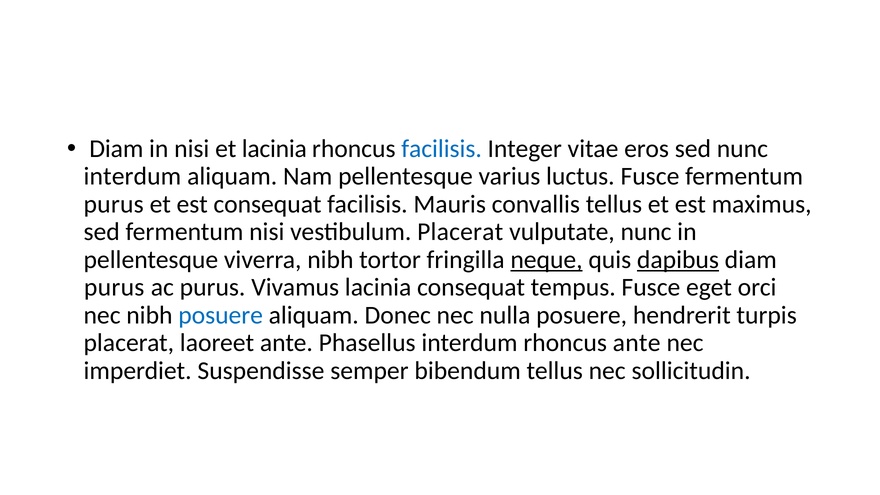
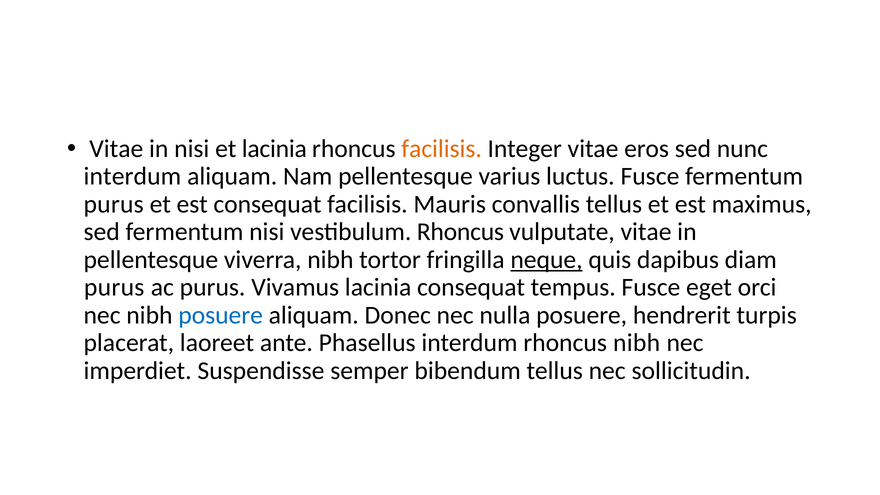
Diam at (116, 149): Diam -> Vitae
facilisis at (442, 149) colour: blue -> orange
vestibulum Placerat: Placerat -> Rhoncus
vulputate nunc: nunc -> vitae
dapibus underline: present -> none
rhoncus ante: ante -> nibh
